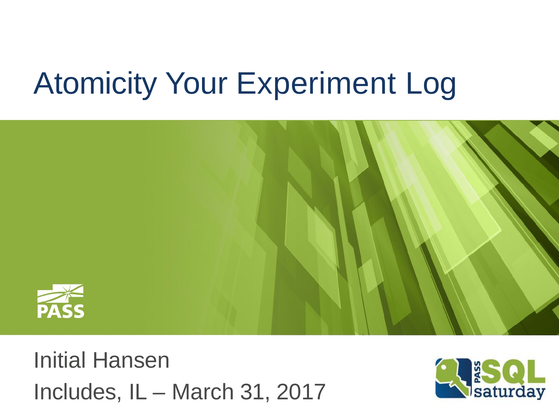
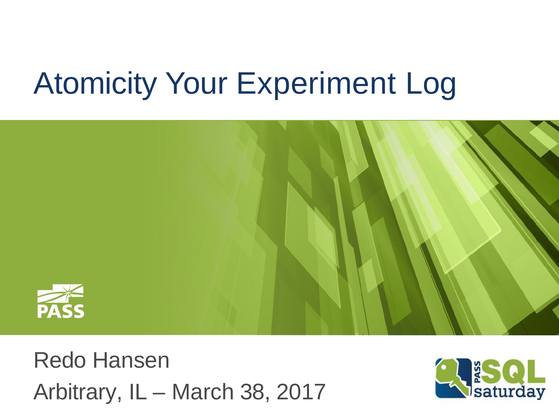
Initial: Initial -> Redo
Includes: Includes -> Arbitrary
31: 31 -> 38
